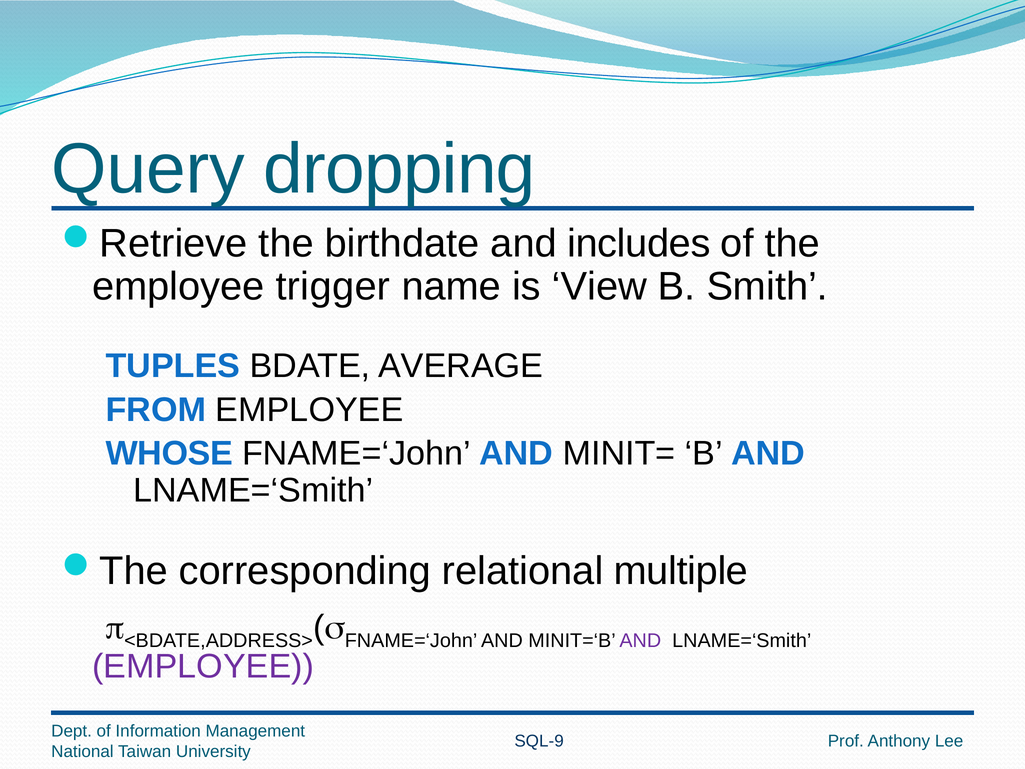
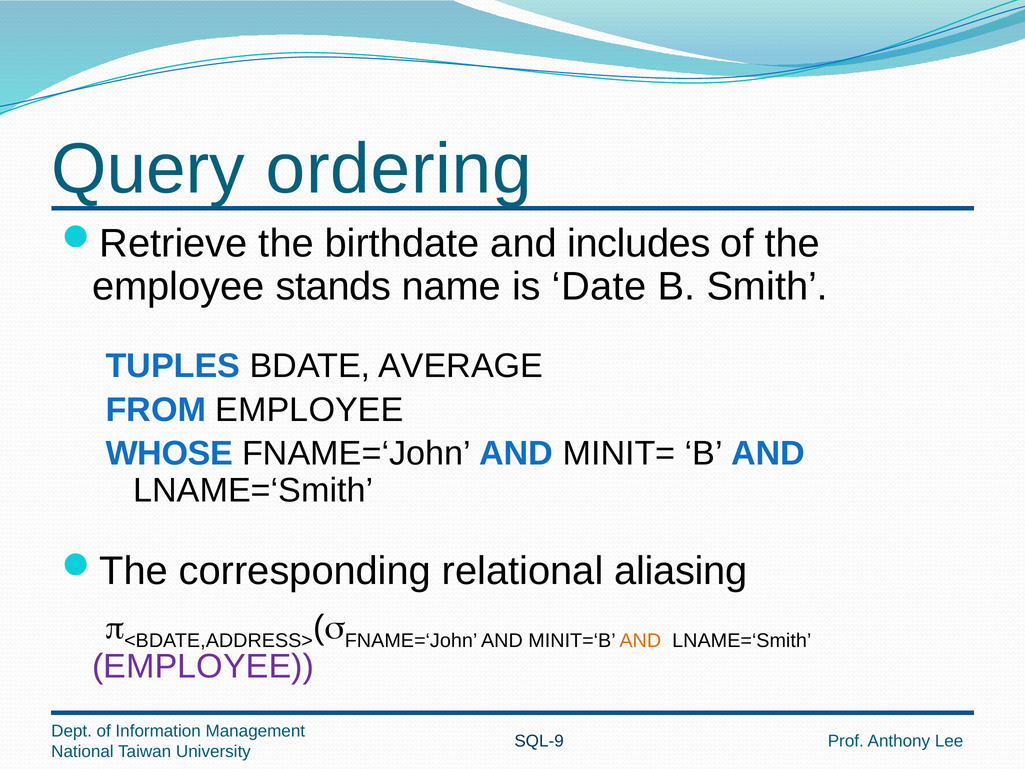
dropping: dropping -> ordering
trigger: trigger -> stands
View: View -> Date
multiple: multiple -> aliasing
AND at (640, 640) colour: purple -> orange
